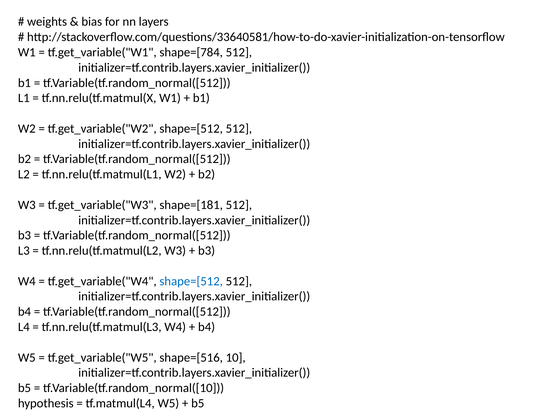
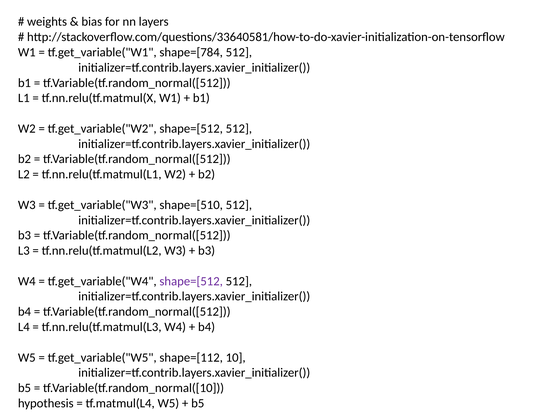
shape=[181: shape=[181 -> shape=[510
shape=[512 at (191, 281) colour: blue -> purple
shape=[516: shape=[516 -> shape=[112
